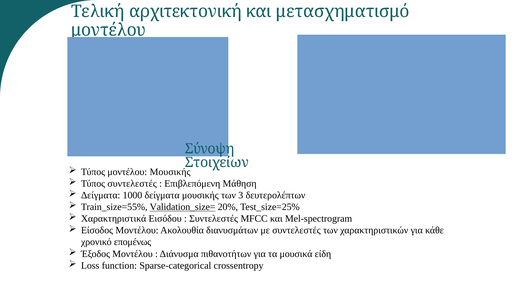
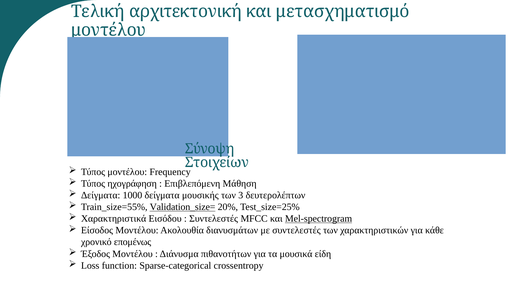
μοντέλου Μουσικής: Μουσικής -> Frequency
Τύπος συντελεστές: συντελεστές -> ηχογράφηση
Mel-spectrogram underline: none -> present
